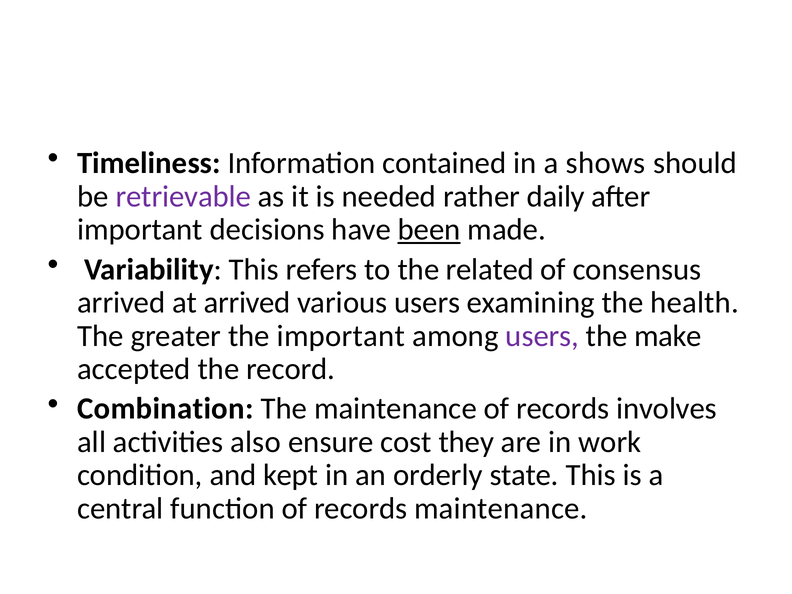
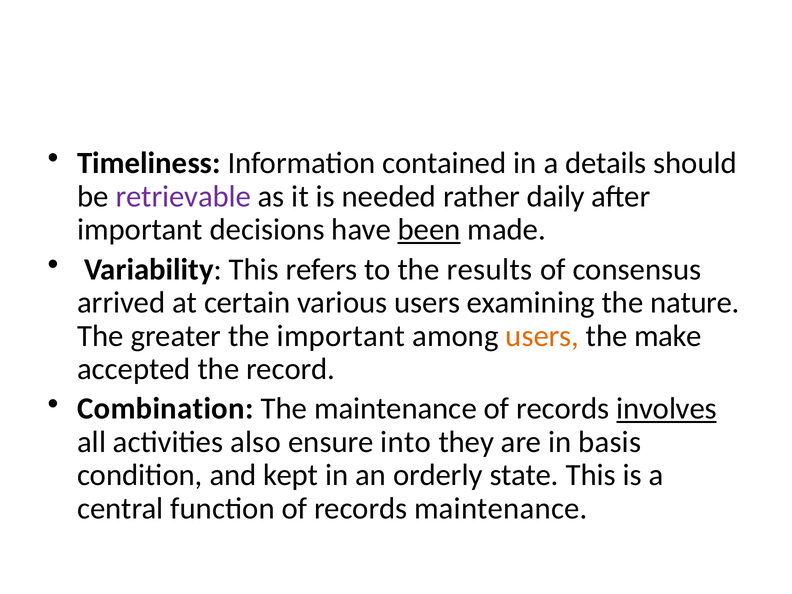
shows: shows -> details
related: related -> results
at arrived: arrived -> certain
health: health -> nature
users at (542, 336) colour: purple -> orange
involves underline: none -> present
cost: cost -> into
work: work -> basis
